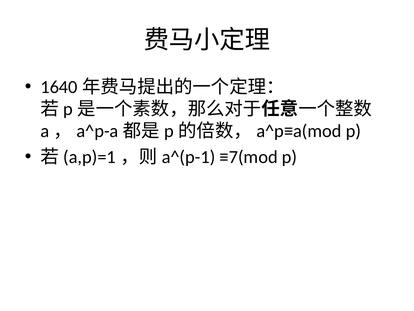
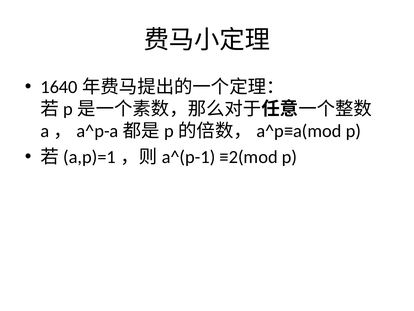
≡7(mod: ≡7(mod -> ≡2(mod
